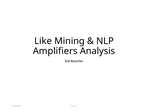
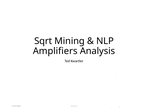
Like: Like -> Sqrt
